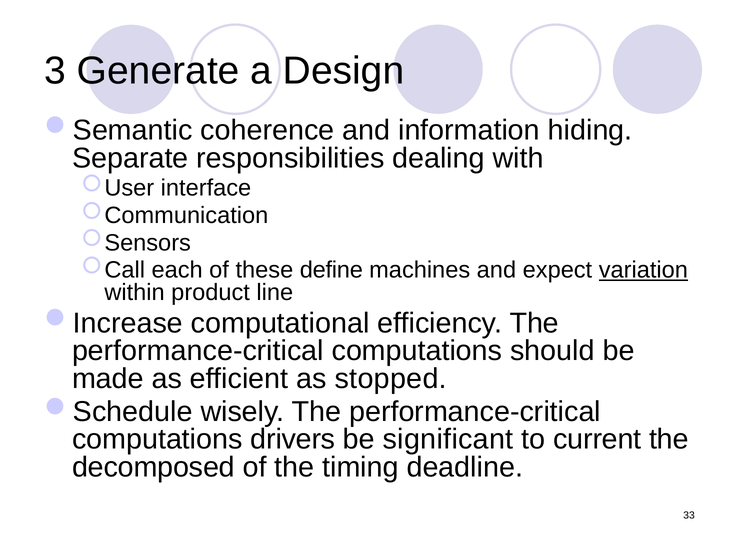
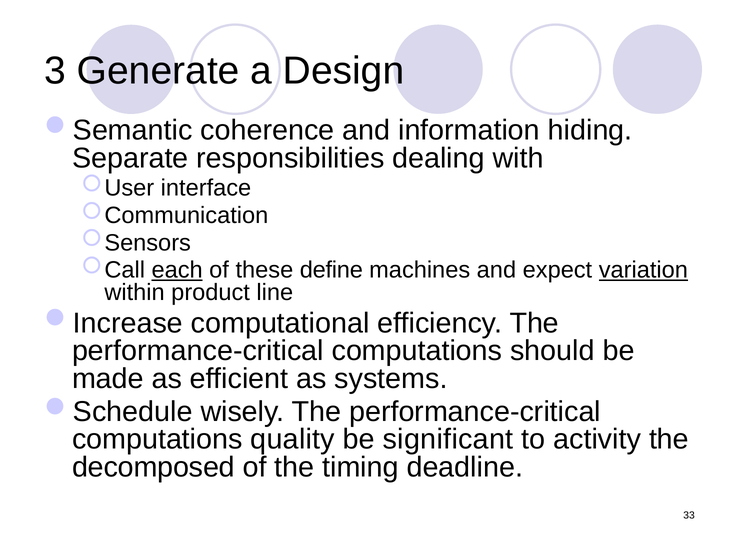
each underline: none -> present
stopped: stopped -> systems
drivers: drivers -> quality
current: current -> activity
